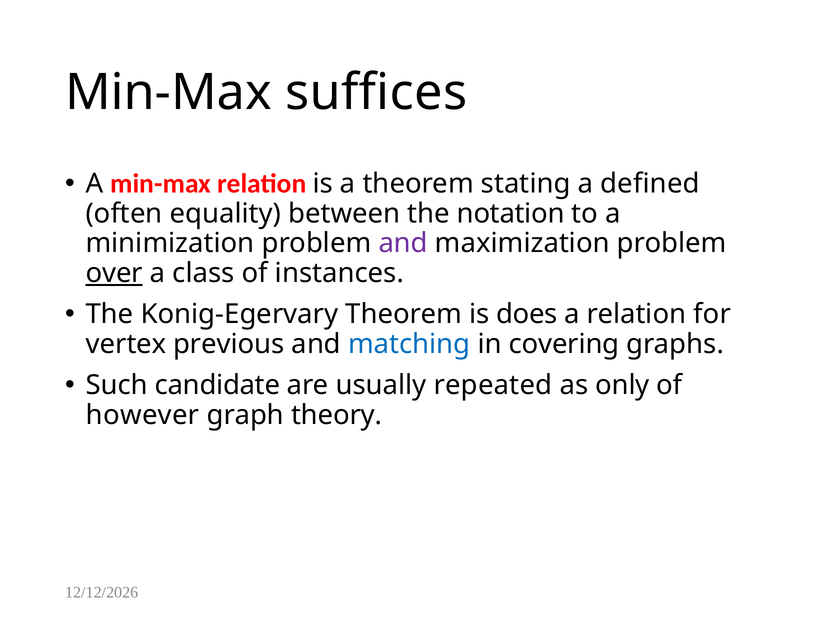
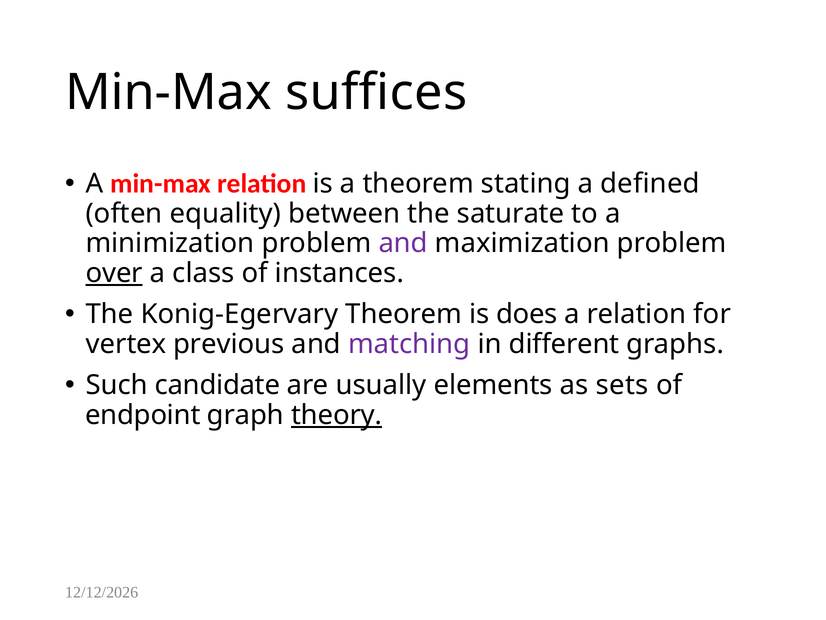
notation: notation -> saturate
matching colour: blue -> purple
covering: covering -> different
repeated: repeated -> elements
only: only -> sets
however: however -> endpoint
theory underline: none -> present
